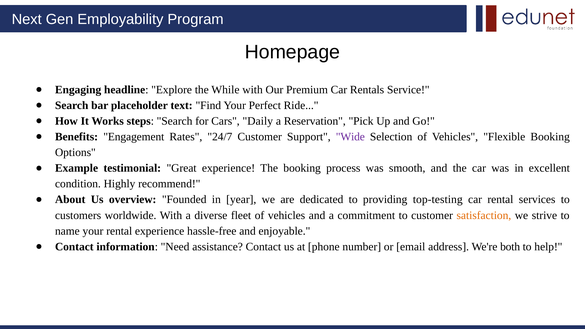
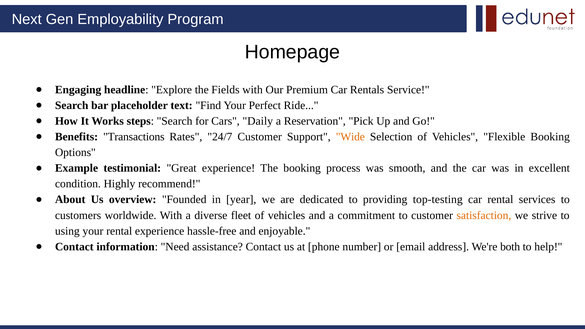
While: While -> Fields
Engagement: Engagement -> Transactions
Wide colour: purple -> orange
name: name -> using
